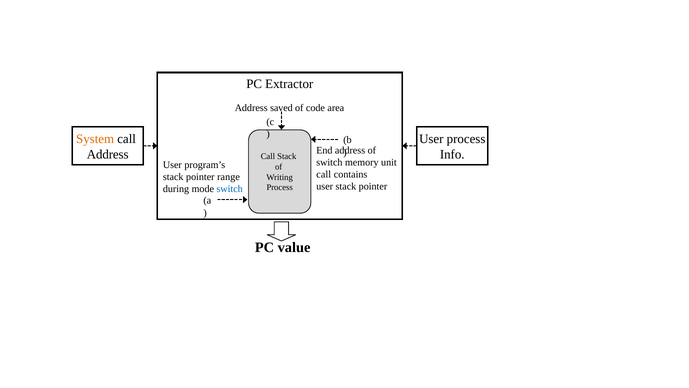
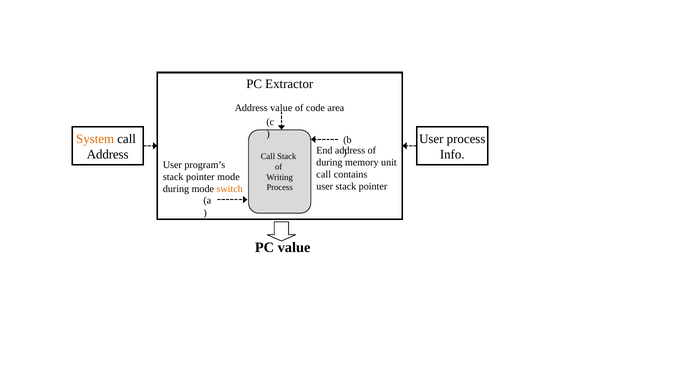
Address saved: saved -> value
switch at (329, 162): switch -> during
pointer range: range -> mode
switch at (230, 189) colour: blue -> orange
